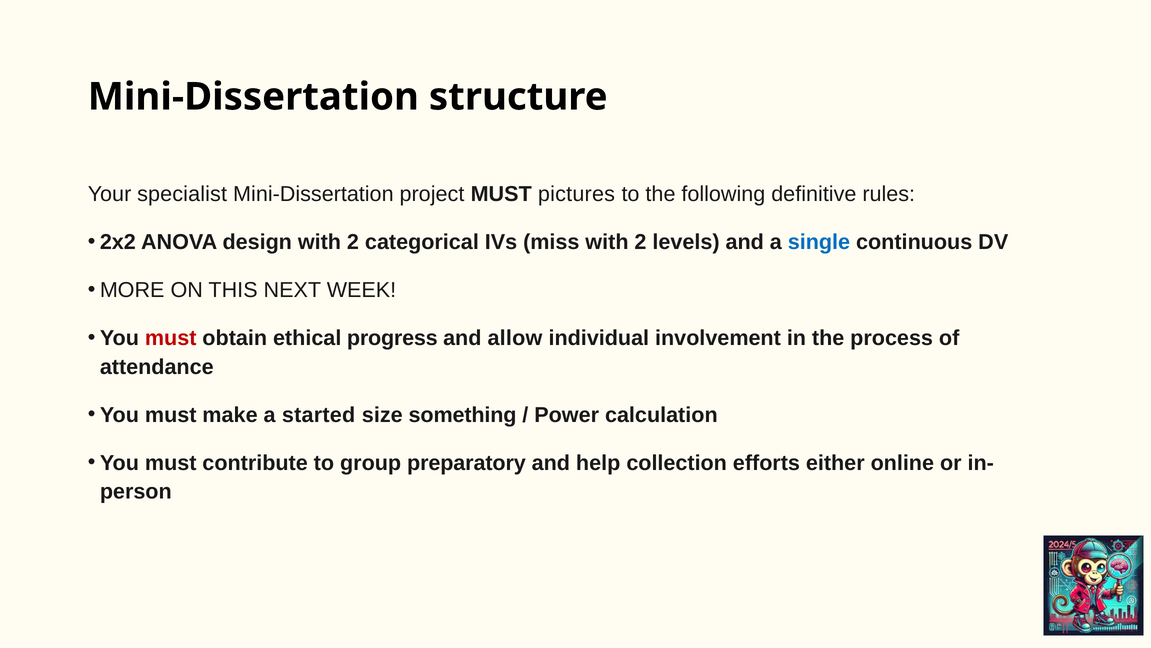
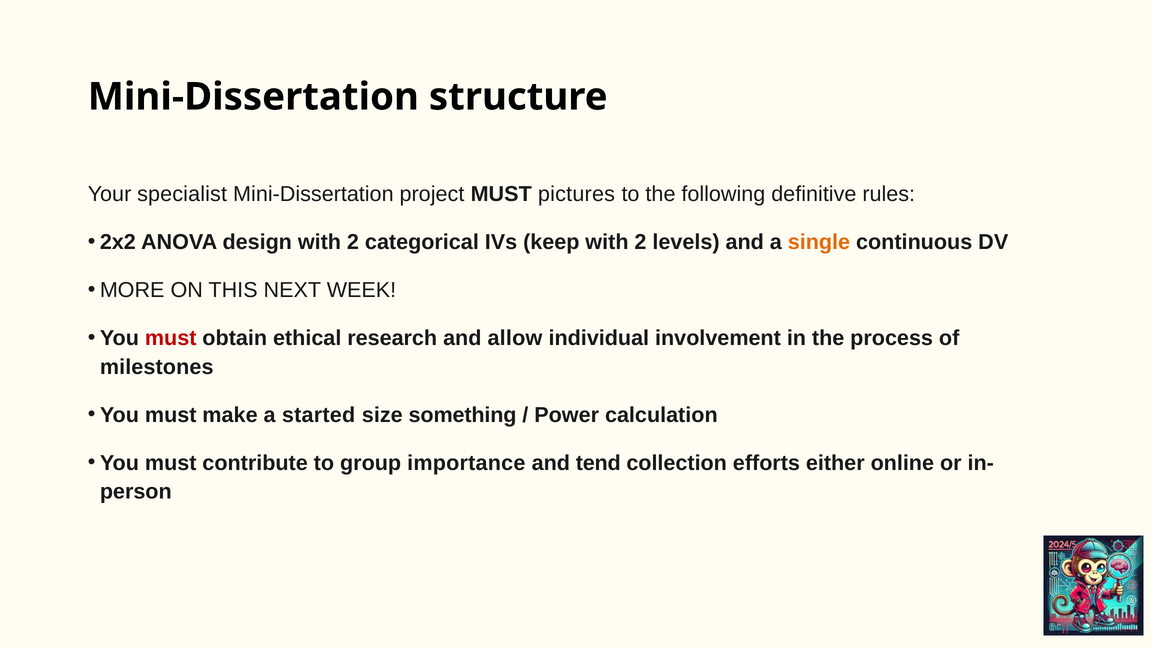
miss: miss -> keep
single colour: blue -> orange
progress: progress -> research
attendance: attendance -> milestones
preparatory: preparatory -> importance
help: help -> tend
